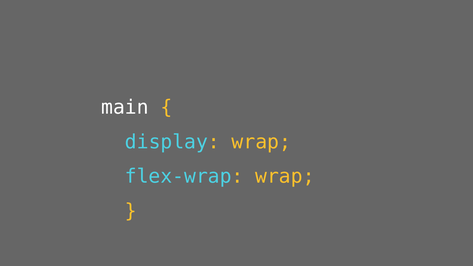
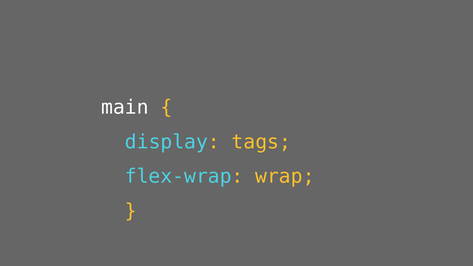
display wrap: wrap -> tags
